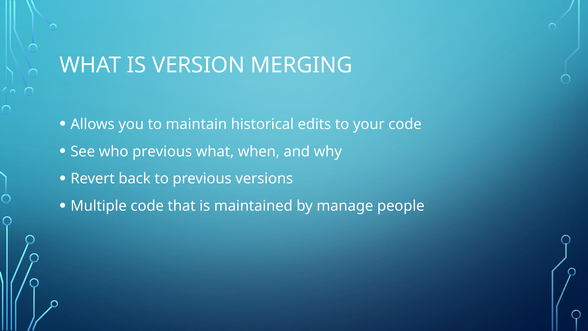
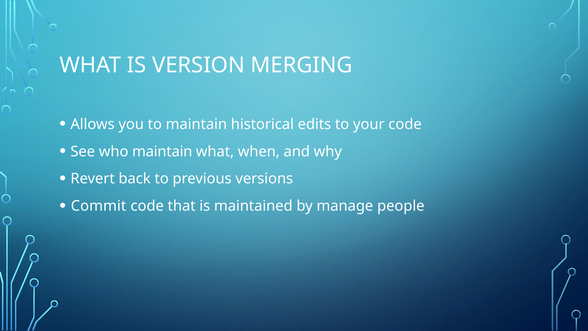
who previous: previous -> maintain
Multiple: Multiple -> Commit
